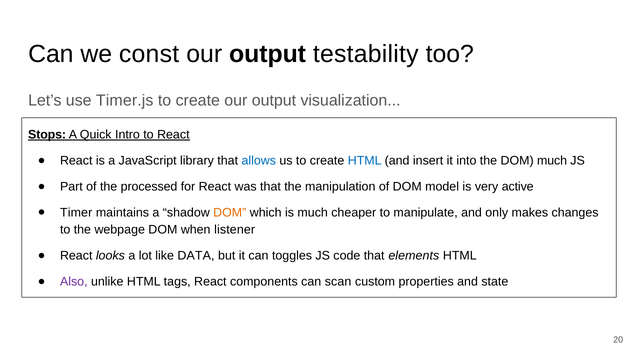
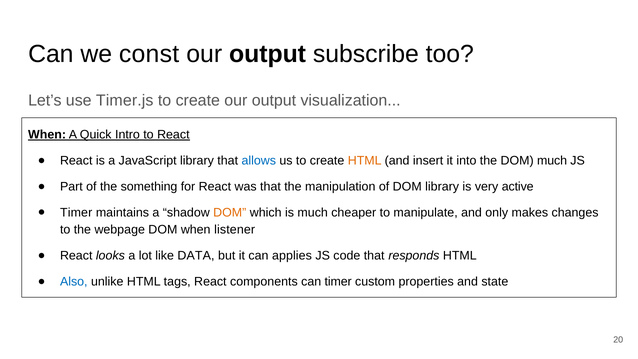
testability: testability -> subscribe
Stops at (47, 135): Stops -> When
HTML at (365, 161) colour: blue -> orange
processed: processed -> something
DOM model: model -> library
toggles: toggles -> applies
elements: elements -> responds
Also colour: purple -> blue
can scan: scan -> timer
